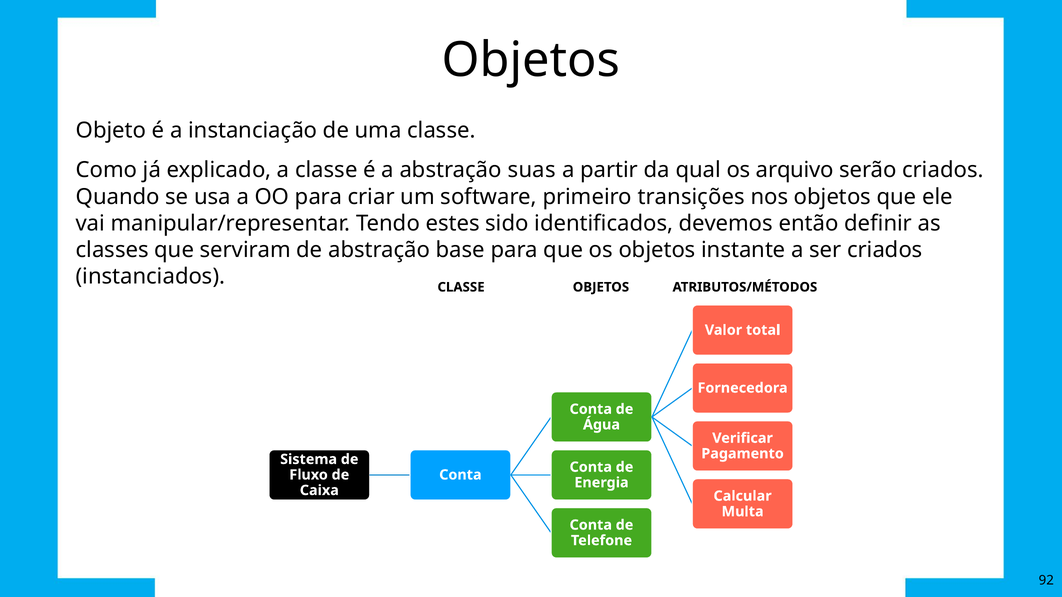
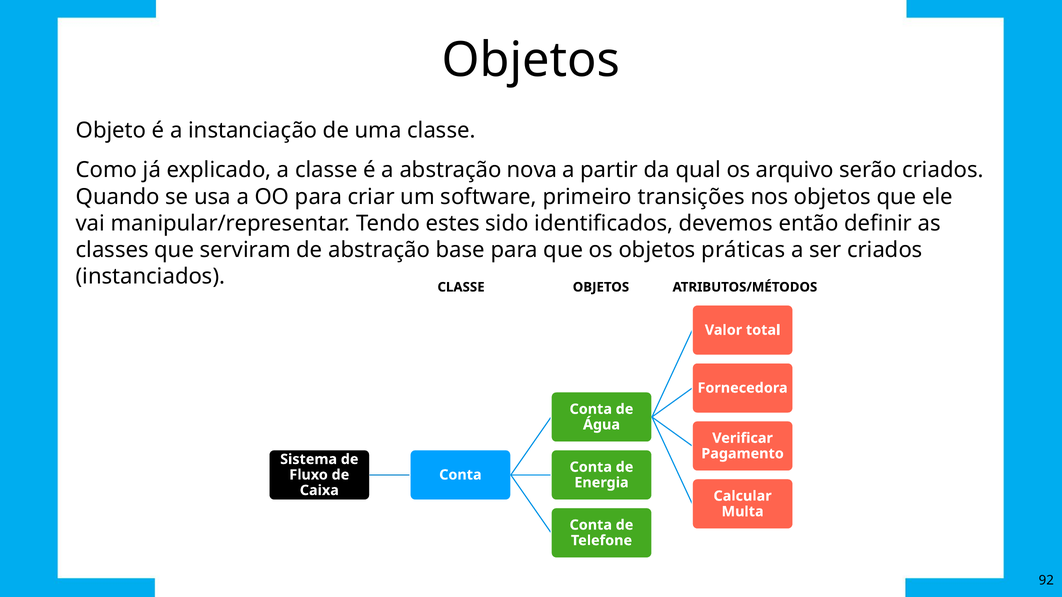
suas: suas -> nova
instante: instante -> práticas
